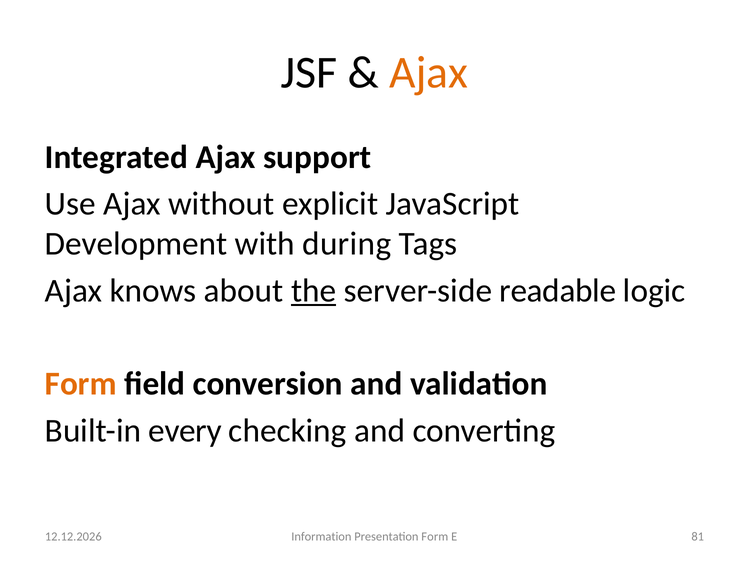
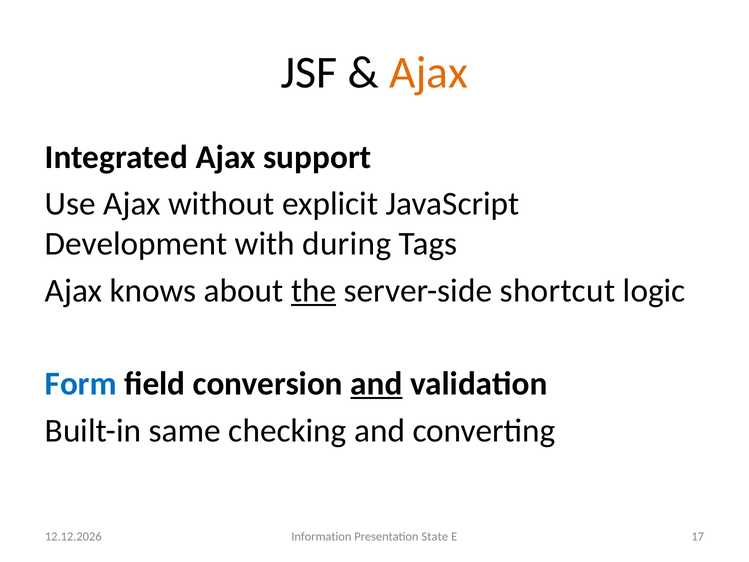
readable: readable -> shortcut
Form at (81, 384) colour: orange -> blue
and at (376, 384) underline: none -> present
every: every -> same
Presentation Form: Form -> State
81: 81 -> 17
